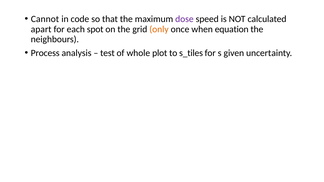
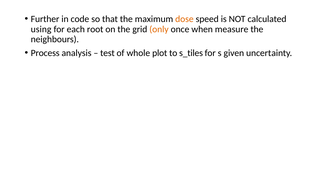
Cannot: Cannot -> Further
dose colour: purple -> orange
apart: apart -> using
spot: spot -> root
equation: equation -> measure
